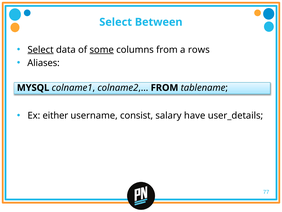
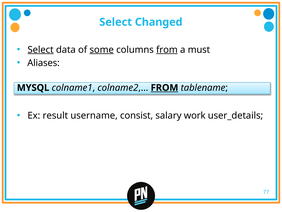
Between: Between -> Changed
from at (167, 50) underline: none -> present
rows: rows -> must
FROM at (164, 88) underline: none -> present
either: either -> result
have: have -> work
